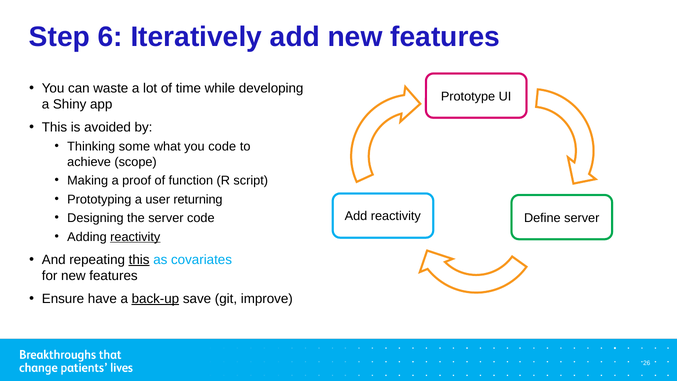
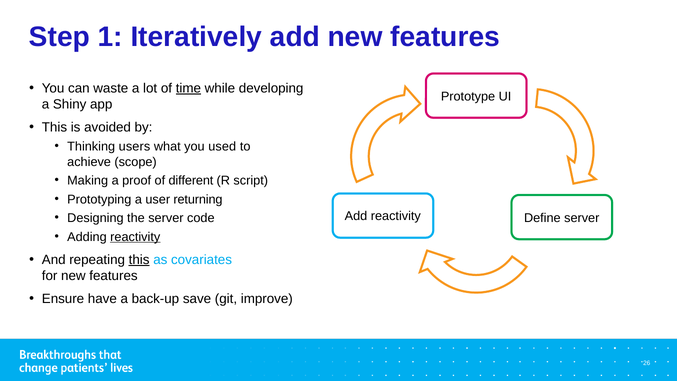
6: 6 -> 1
time underline: none -> present
some: some -> users
you code: code -> used
function: function -> different
back-up underline: present -> none
